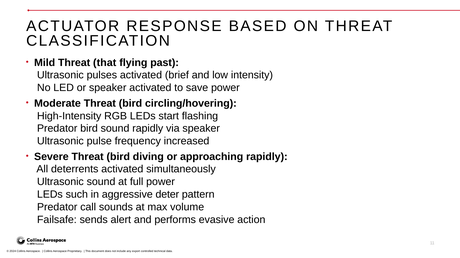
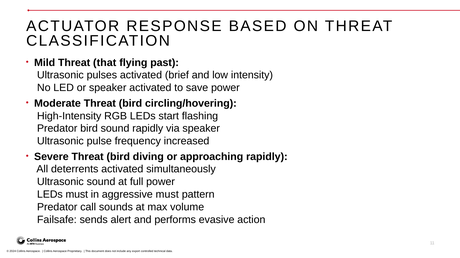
LEDs such: such -> must
aggressive deter: deter -> must
